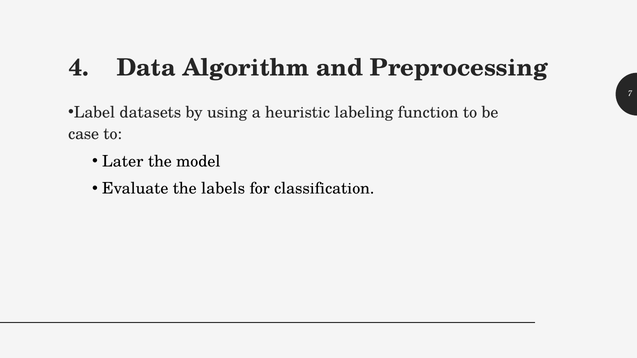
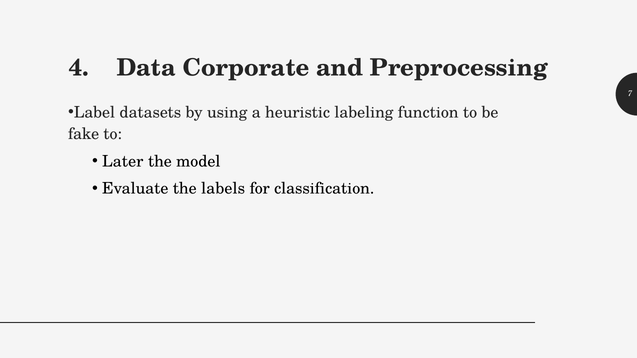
Algorithm: Algorithm -> Corporate
case: case -> fake
